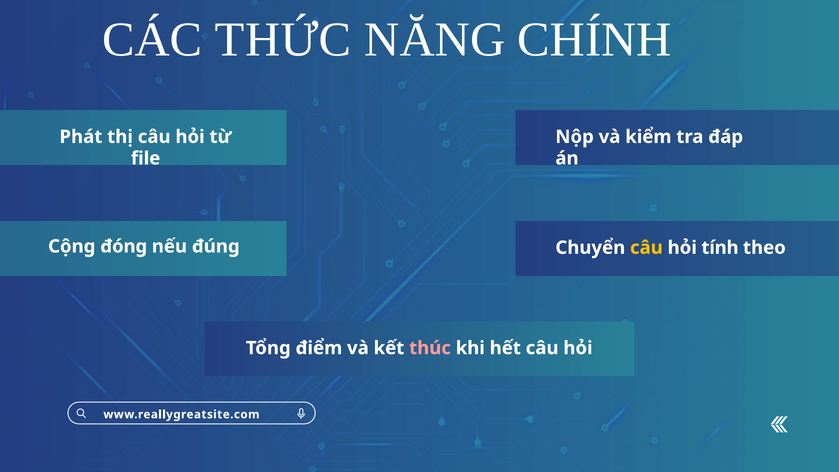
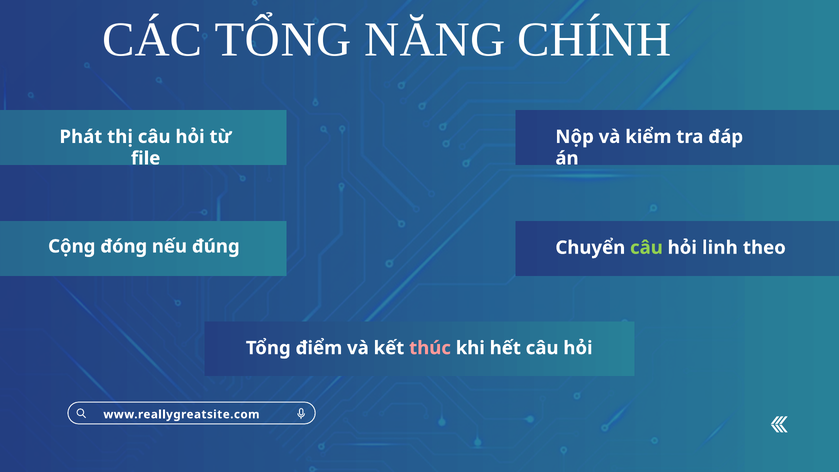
CÁC THỨC: THỨC -> TỔNG
câu at (646, 248) colour: yellow -> light green
tính: tính -> linh
